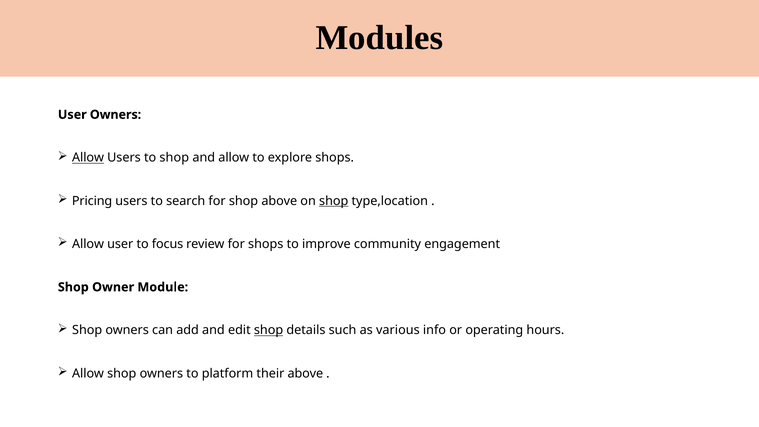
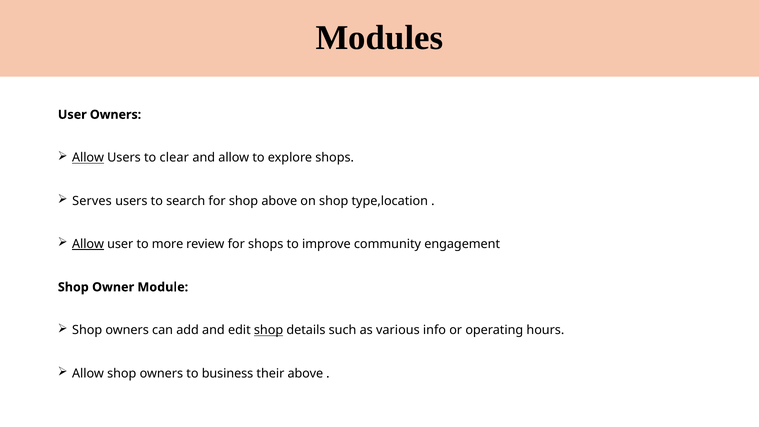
to shop: shop -> clear
Pricing: Pricing -> Serves
shop at (334, 201) underline: present -> none
Allow at (88, 244) underline: none -> present
focus: focus -> more
platform: platform -> business
